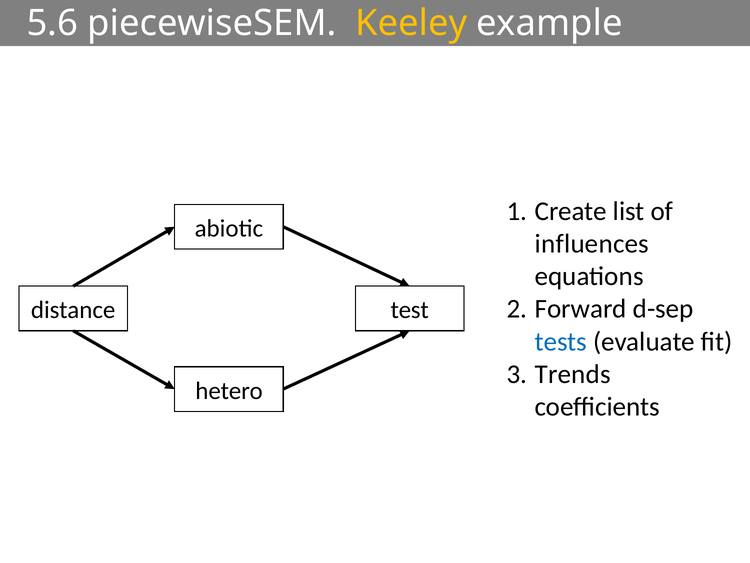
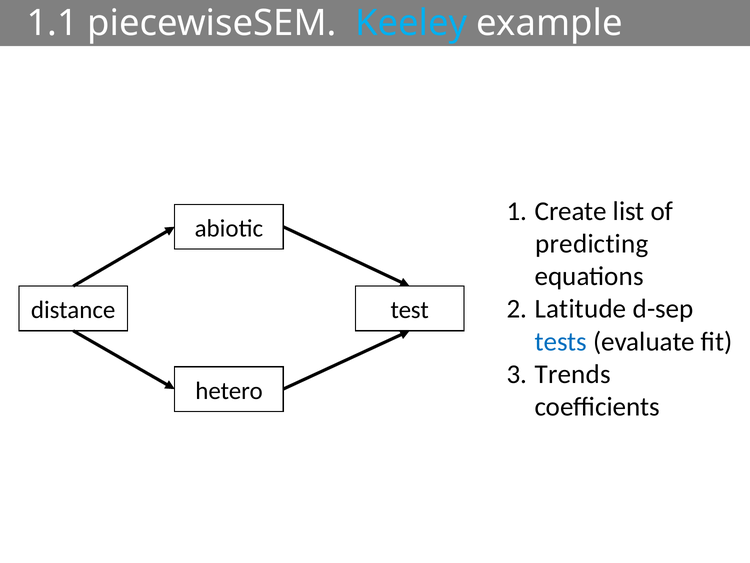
5.6: 5.6 -> 1.1
Keeley colour: yellow -> light blue
influences: influences -> predicting
Forward: Forward -> Latitude
